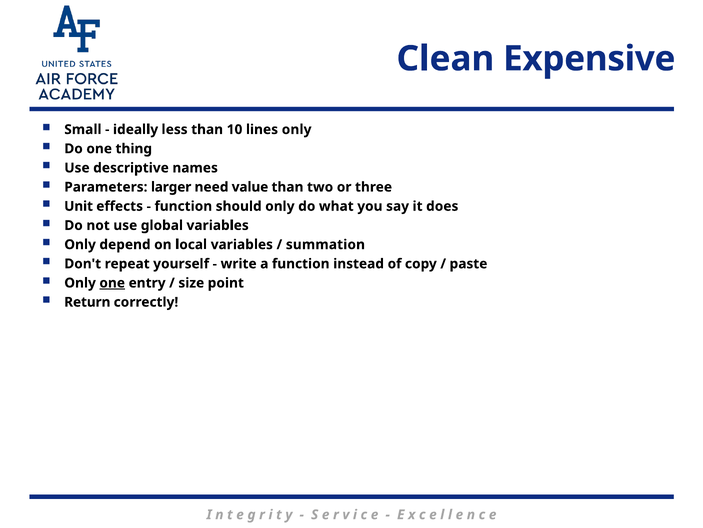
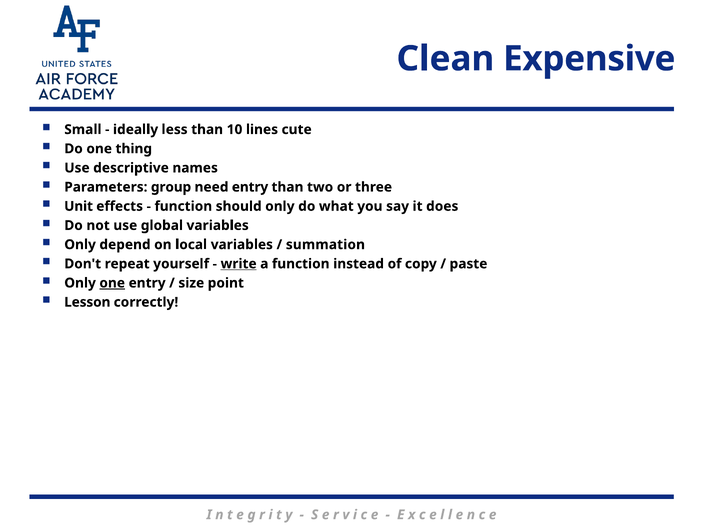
lines only: only -> cute
larger: larger -> group
need value: value -> entry
write underline: none -> present
Return: Return -> Lesson
